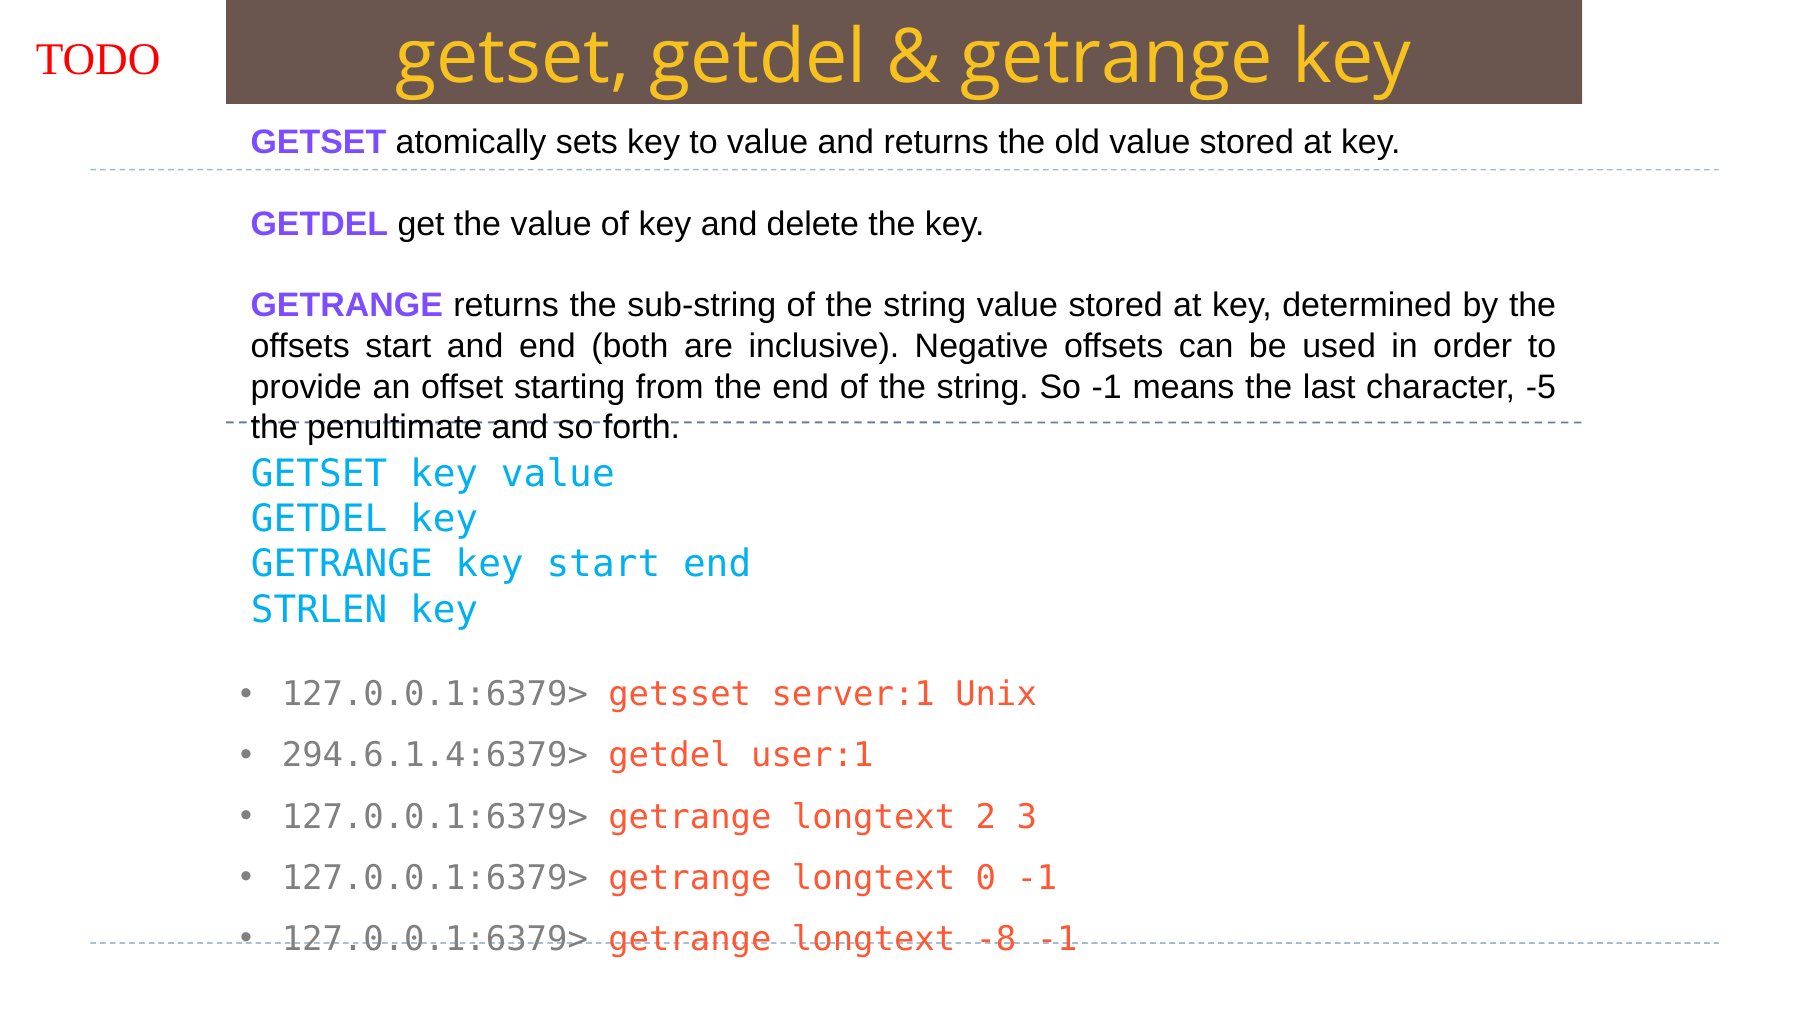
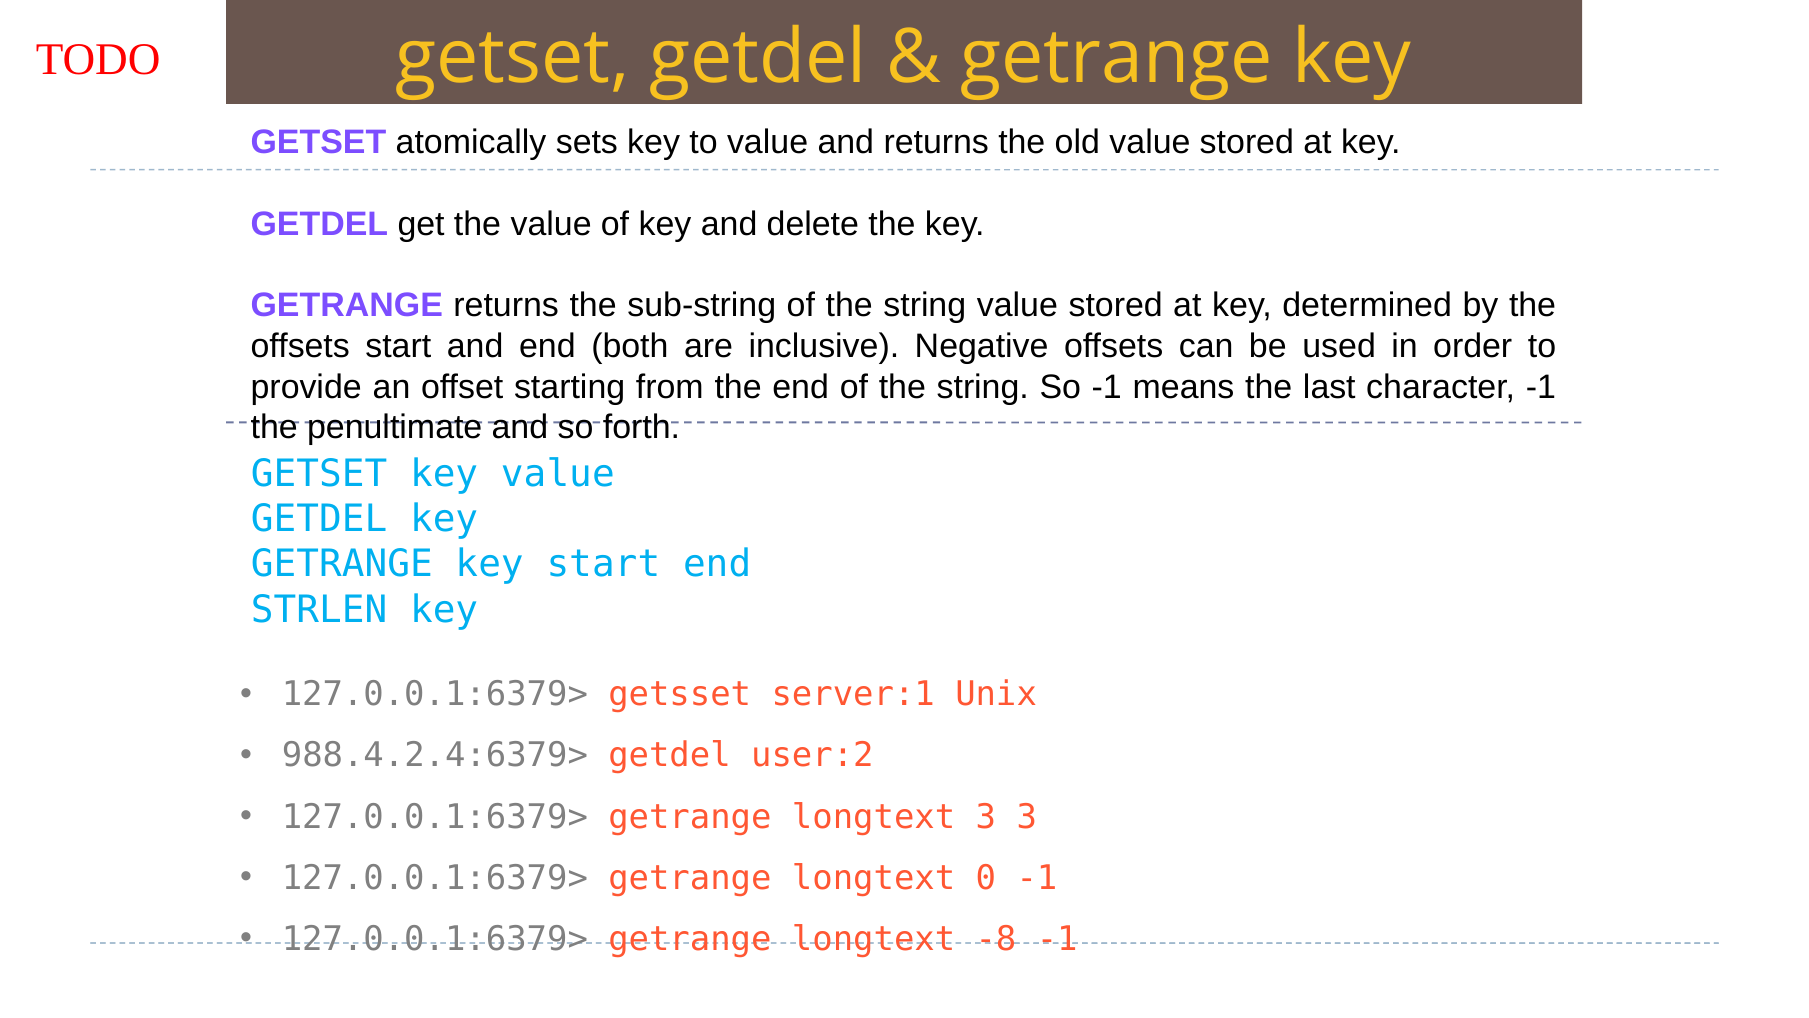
character -5: -5 -> -1
294.6.1.4:6379>: 294.6.1.4:6379> -> 988.4.2.4:6379>
user:1: user:1 -> user:2
longtext 2: 2 -> 3
